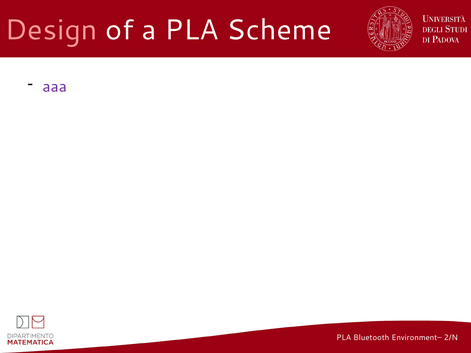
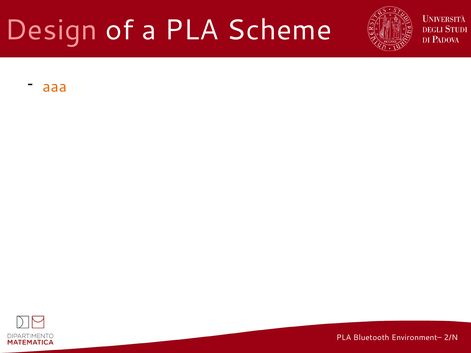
aaa colour: purple -> orange
